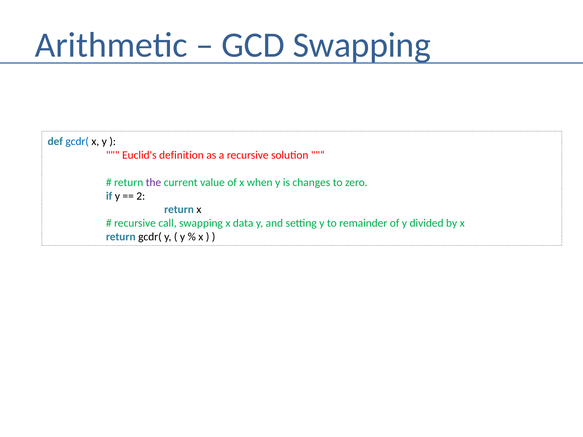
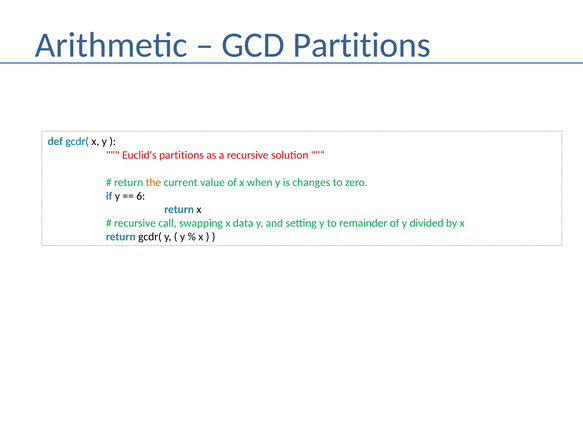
GCD Swapping: Swapping -> Partitions
Euclid's definition: definition -> partitions
the colour: purple -> orange
2: 2 -> 6
